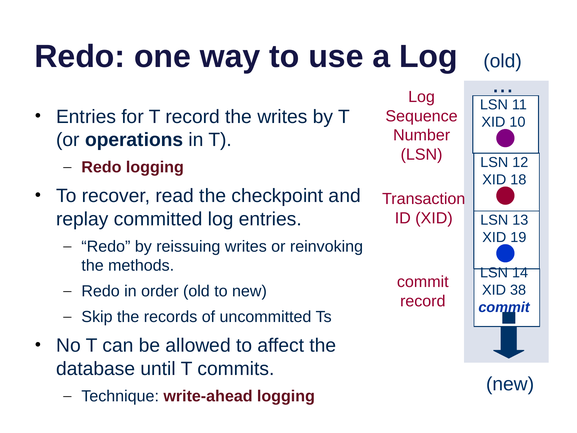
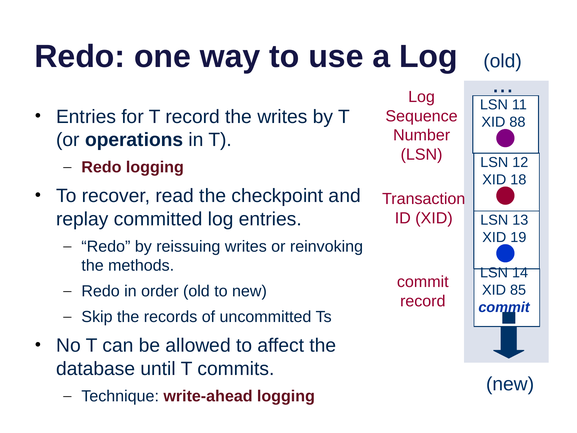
10: 10 -> 88
38: 38 -> 85
